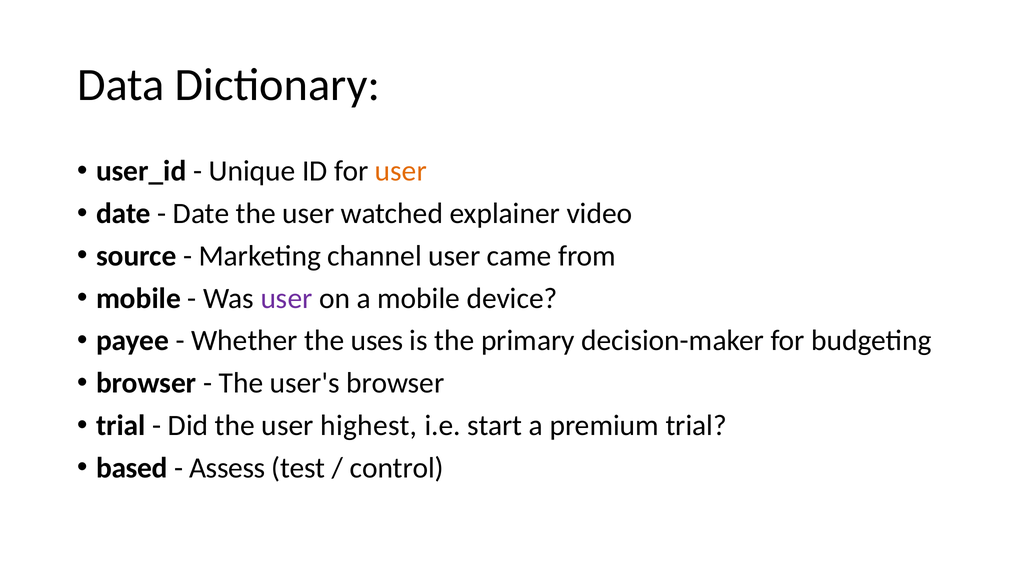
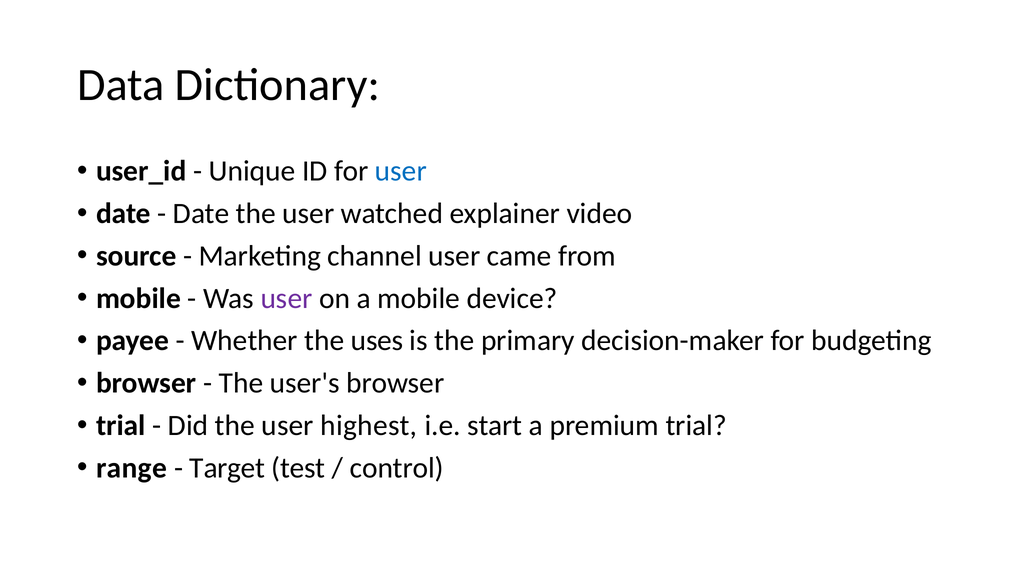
user at (401, 171) colour: orange -> blue
based: based -> range
Assess: Assess -> Target
